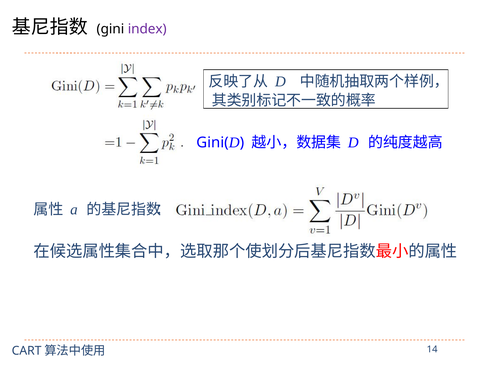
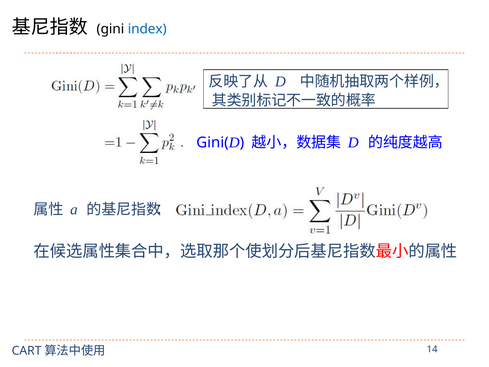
index colour: purple -> blue
